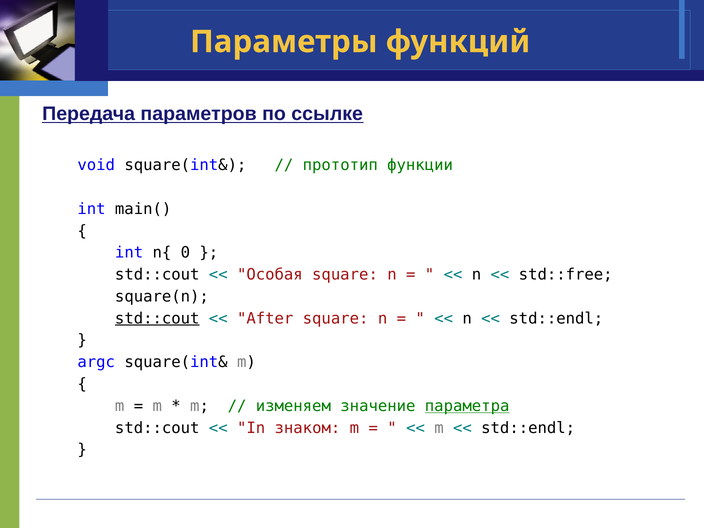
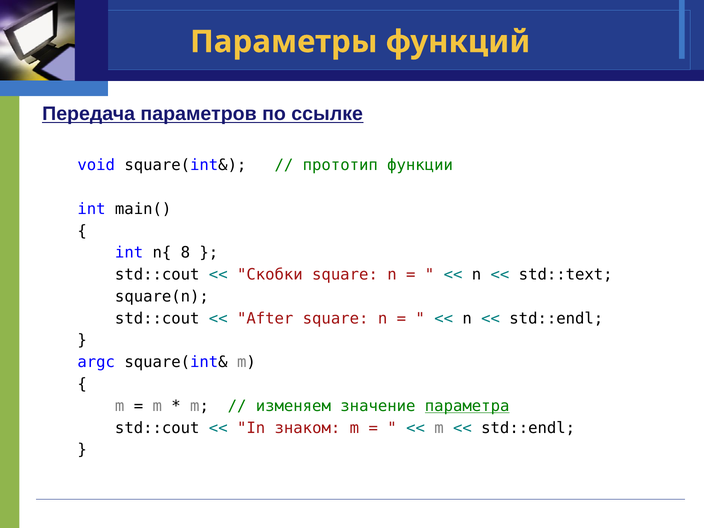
0: 0 -> 8
Особая: Особая -> Скобки
std::free: std::free -> std::text
std::cout at (157, 318) underline: present -> none
